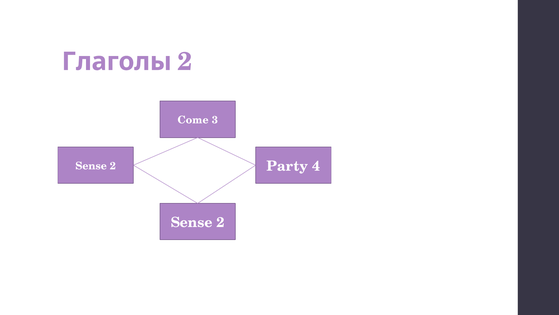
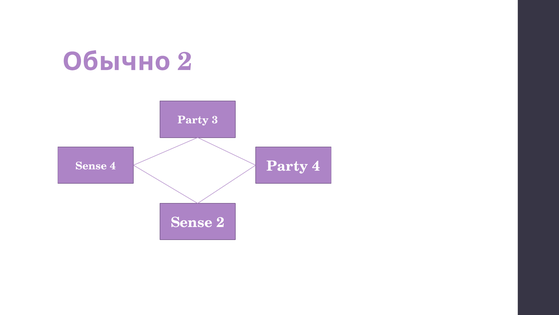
Глаголы: Глаголы -> Обычно
Come at (193, 120): Come -> Party
2 at (113, 166): 2 -> 4
